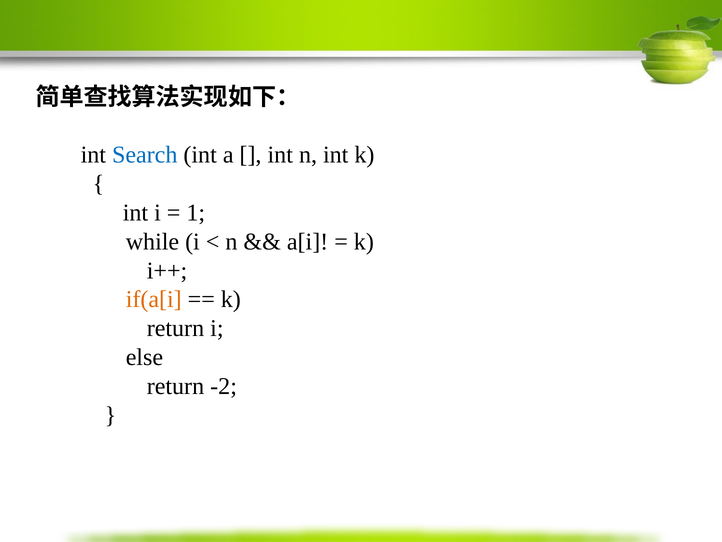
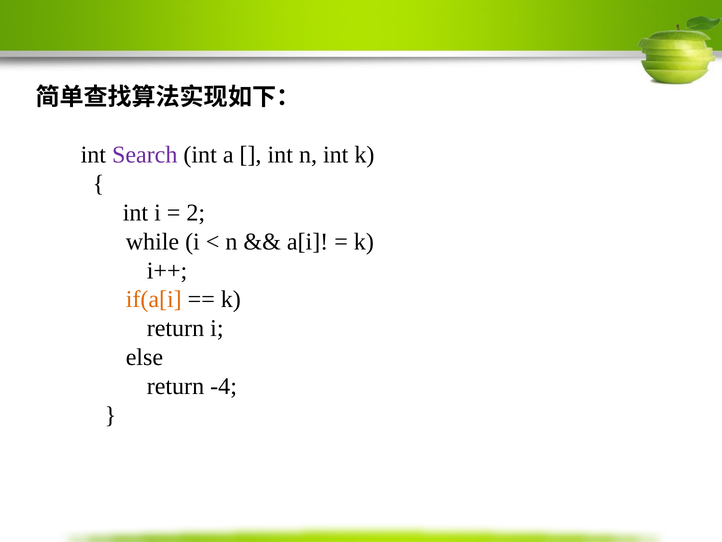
Search colour: blue -> purple
1: 1 -> 2
-2: -2 -> -4
